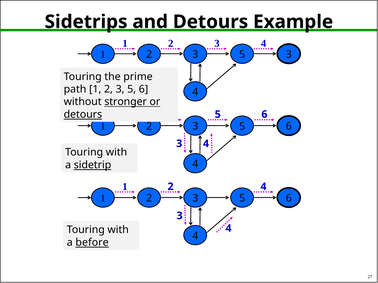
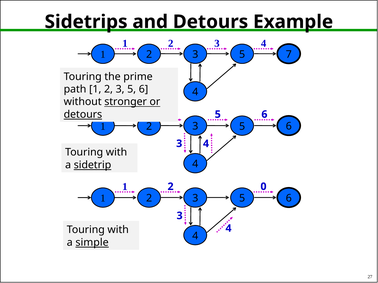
3 at (289, 55): 3 -> 7
2 4: 4 -> 0
before: before -> simple
